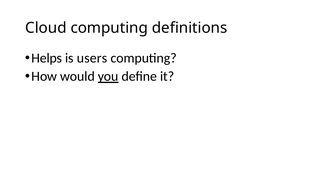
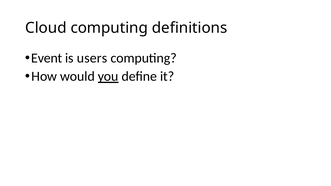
Helps: Helps -> Event
